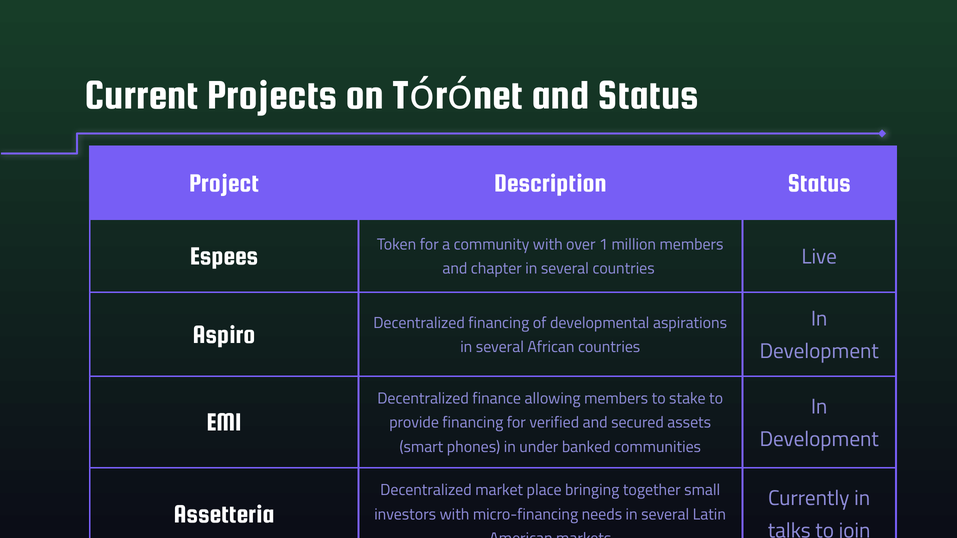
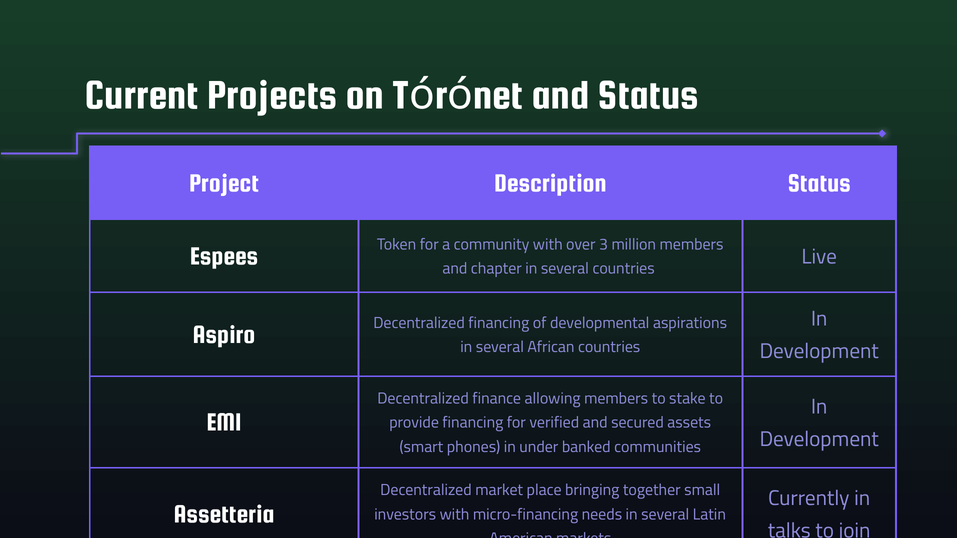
1: 1 -> 3
